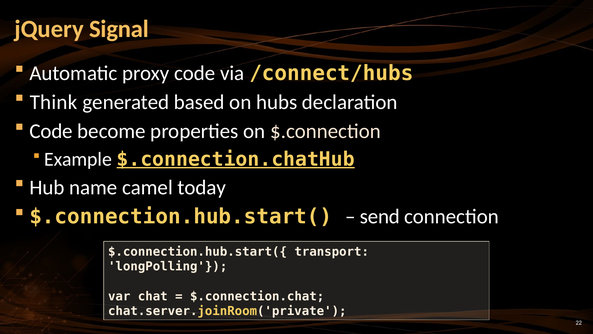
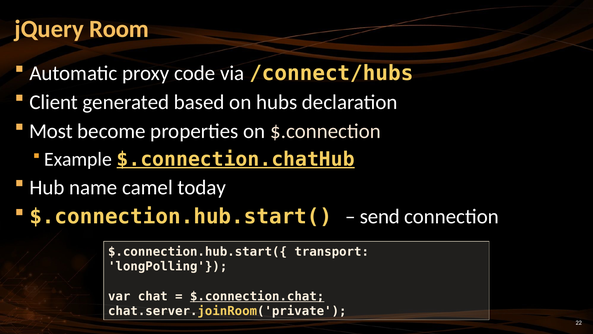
Signal: Signal -> Room
Think: Think -> Client
Code at (51, 131): Code -> Most
$.connection.chat underline: none -> present
